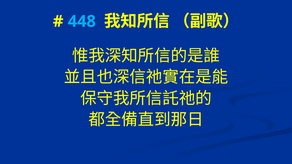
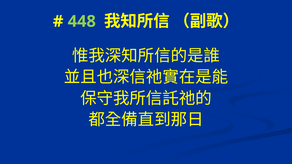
448 colour: light blue -> light green
